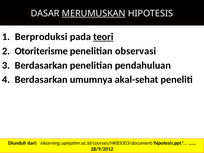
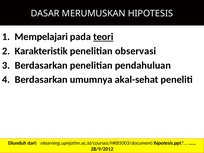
MERUMUSKAN underline: present -> none
Berproduksi: Berproduksi -> Mempelajari
Otoriterisme: Otoriterisme -> Karakteristik
